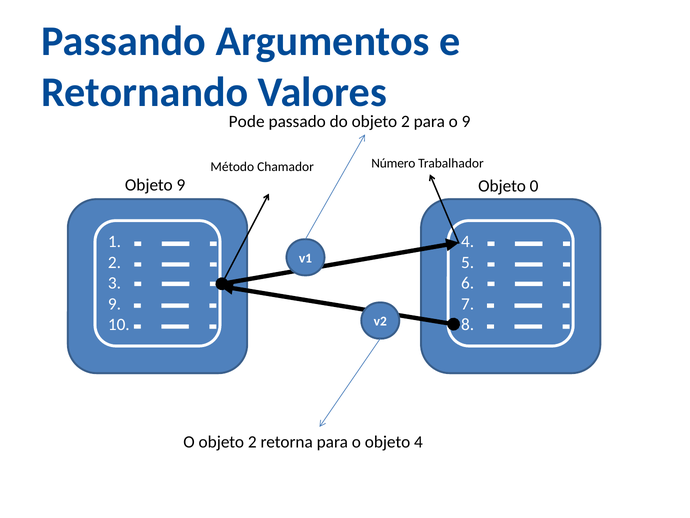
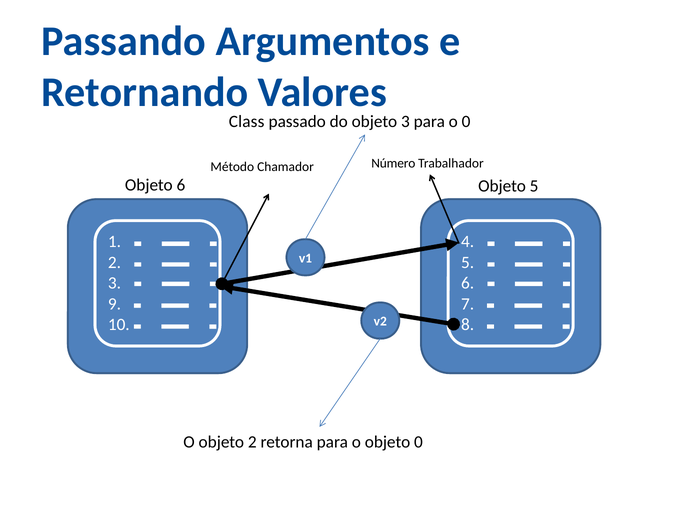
Pode: Pode -> Class
do objeto 2: 2 -> 3
o 9: 9 -> 0
Objeto 9: 9 -> 6
Objeto 0: 0 -> 5
objeto 4: 4 -> 0
